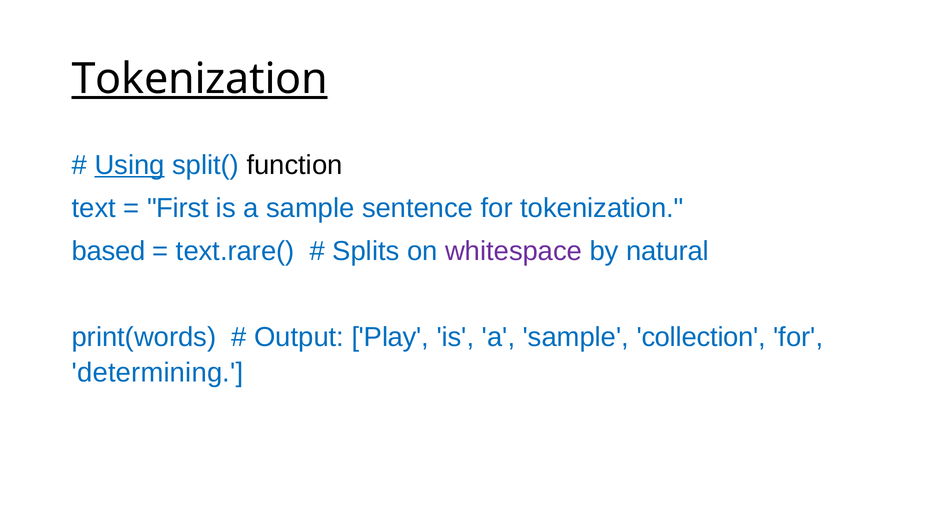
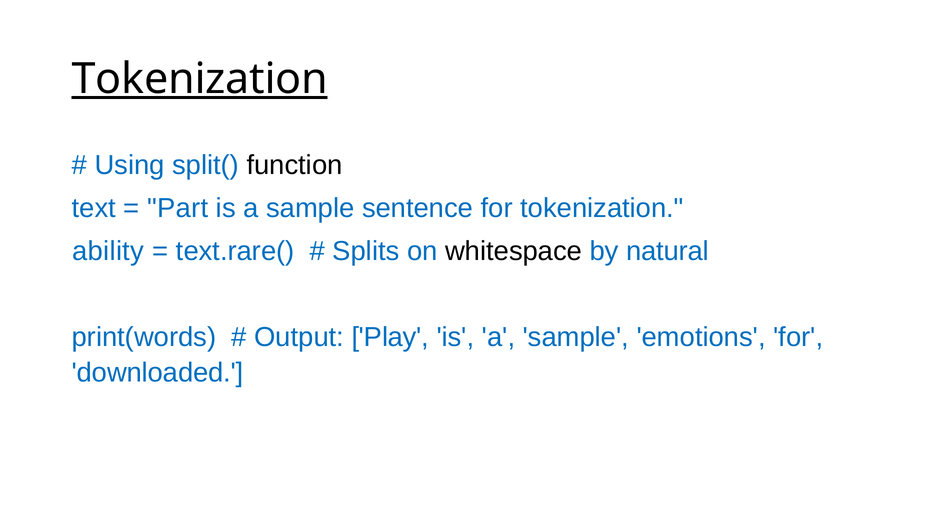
Using underline: present -> none
First: First -> Part
based: based -> ability
whitespace colour: purple -> black
collection: collection -> emotions
determining: determining -> downloaded
